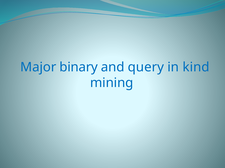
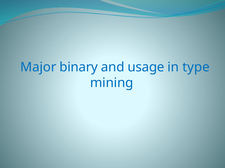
query: query -> usage
kind: kind -> type
